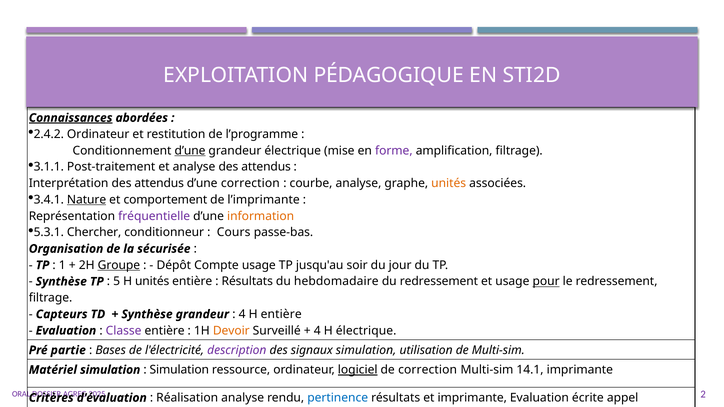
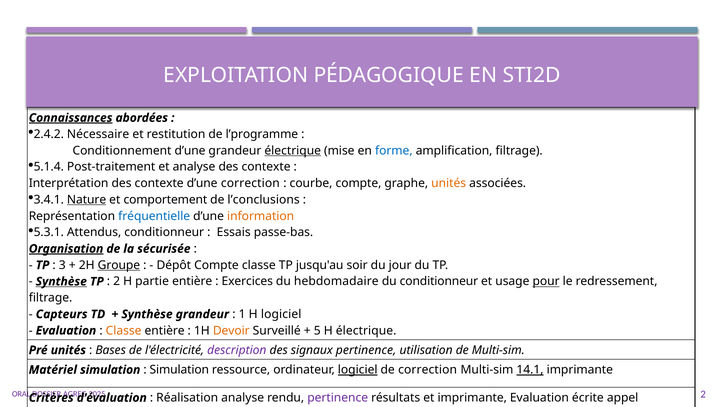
2.4.2 Ordinateur: Ordinateur -> Nécessaire
d’une at (190, 151) underline: present -> none
électrique at (293, 151) underline: none -> present
forme colour: purple -> blue
3.1.1: 3.1.1 -> 5.1.4
analyse des attendus: attendus -> contexte
Interprétation des attendus: attendus -> contexte
courbe analyse: analyse -> compte
l’imprimante: l’imprimante -> l’conclusions
fréquentielle colour: purple -> blue
Chercher: Chercher -> Attendus
Cours: Cours -> Essais
Organisation underline: none -> present
1: 1 -> 3
Compte usage: usage -> classe
Synthèse at (61, 282) underline: none -> present
5 at (117, 282): 5 -> 2
H unités: unités -> partie
Résultats at (247, 282): Résultats -> Exercices
du redressement: redressement -> conditionneur
4 at (242, 314): 4 -> 1
H entière: entière -> logiciel
Classe at (124, 331) colour: purple -> orange
4 at (317, 331): 4 -> 5
Pré partie: partie -> unités
signaux simulation: simulation -> pertinence
14.1 underline: none -> present
pertinence at (338, 398) colour: blue -> purple
